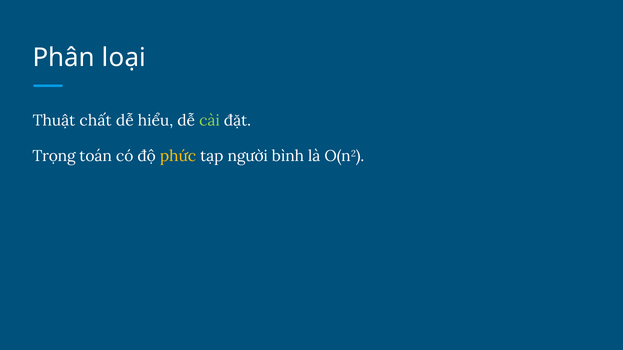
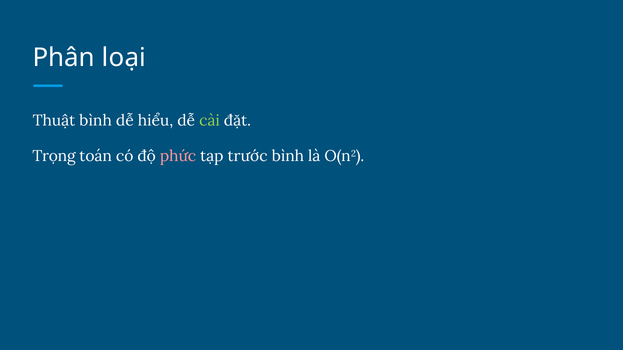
Thuật chất: chất -> bình
phức colour: yellow -> pink
người: người -> trước
